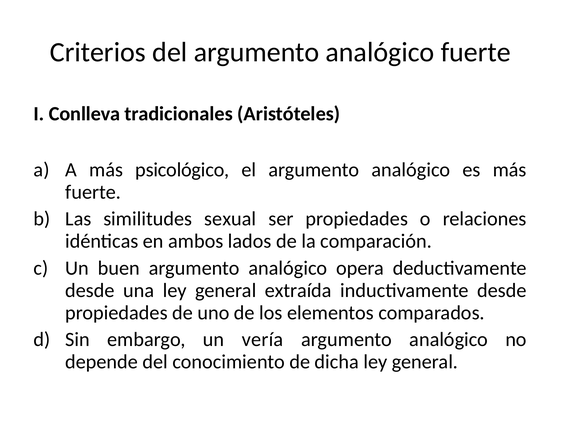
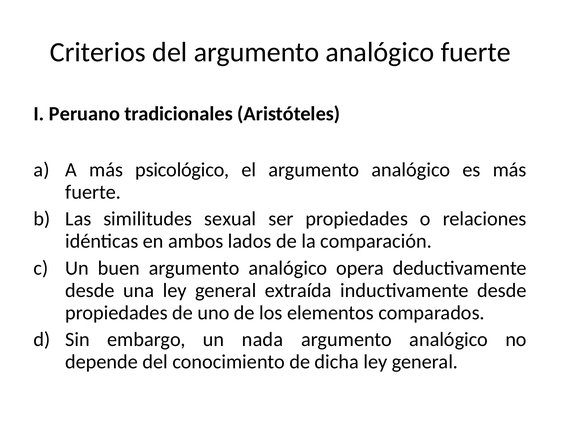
Conlleva: Conlleva -> Peruano
vería: vería -> nada
